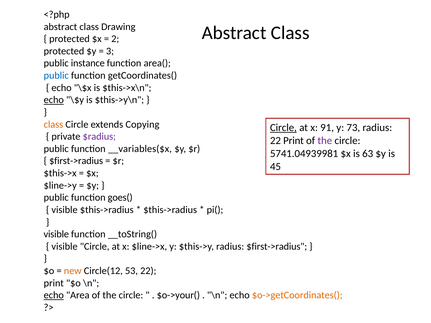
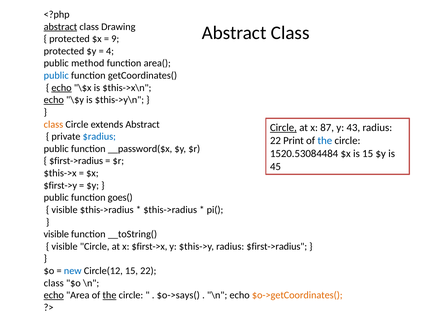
abstract at (60, 27) underline: none -> present
2: 2 -> 9
3: 3 -> 4
instance: instance -> method
echo at (62, 88) underline: none -> present
extends Copying: Copying -> Abstract
91: 91 -> 87
73: 73 -> 43
$radius colour: purple -> blue
the at (325, 141) colour: purple -> blue
__variables($x: __variables($x -> __password($x
5741.04939981: 5741.04939981 -> 1520.53084484
is 63: 63 -> 15
$line->y: $line->y -> $first->y
$line->x: $line->x -> $first->x
new colour: orange -> blue
Circle(12 53: 53 -> 15
print at (54, 283): print -> class
the at (109, 295) underline: none -> present
$o->your(: $o->your( -> $o->says(
